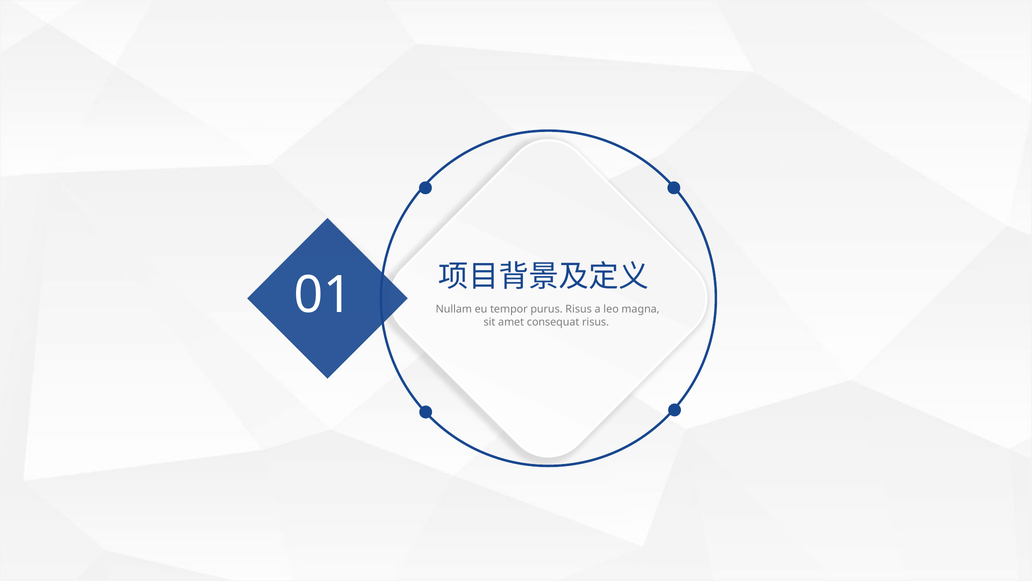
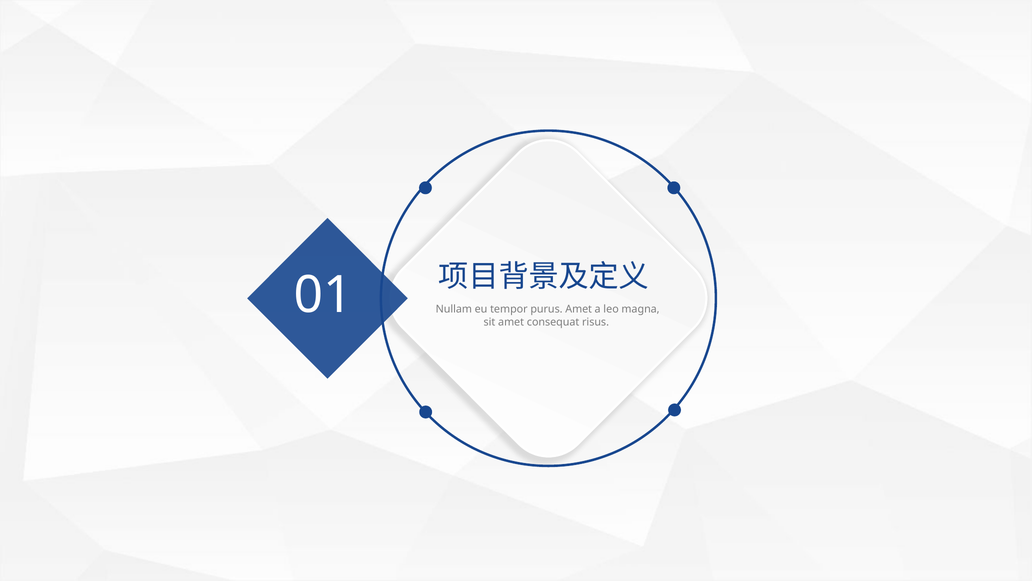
purus Risus: Risus -> Amet
